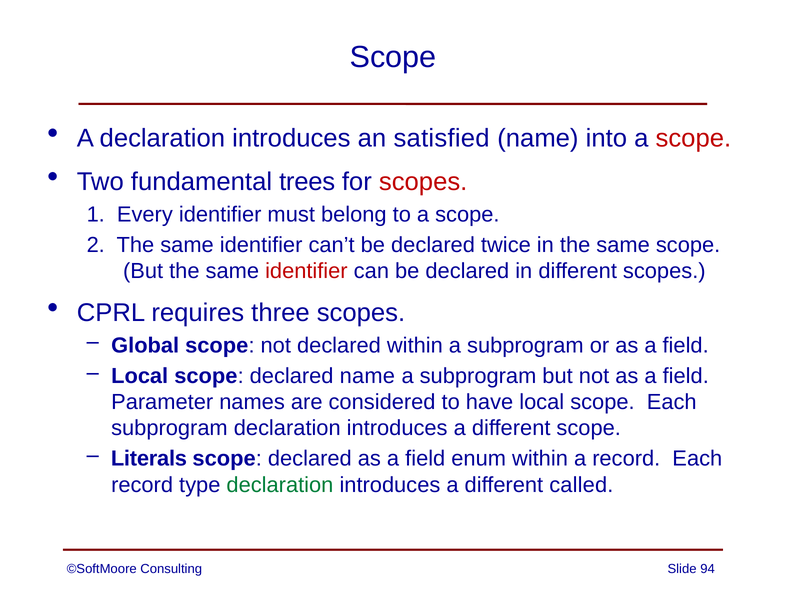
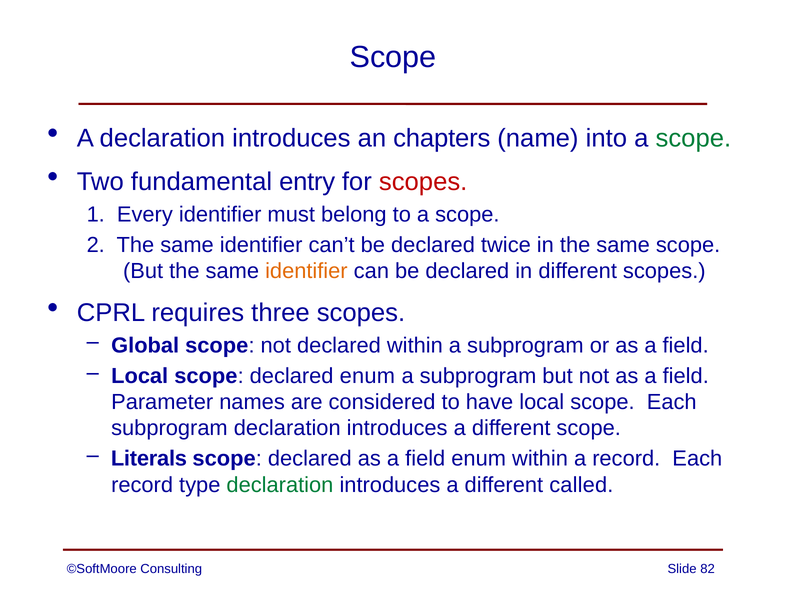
satisfied: satisfied -> chapters
scope at (693, 138) colour: red -> green
trees: trees -> entry
identifier at (306, 271) colour: red -> orange
declared name: name -> enum
94: 94 -> 82
